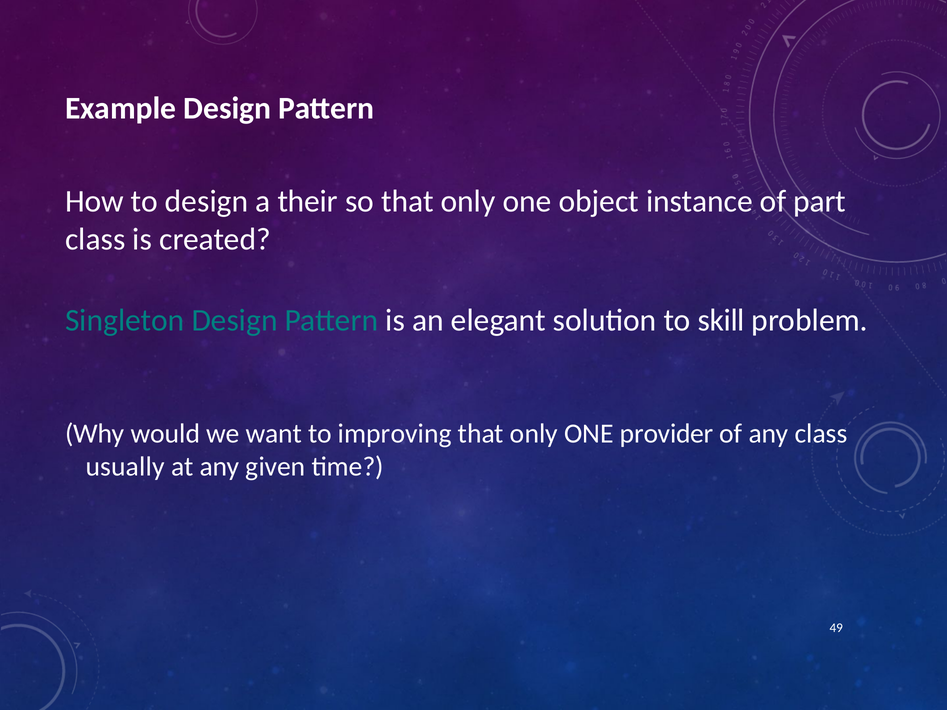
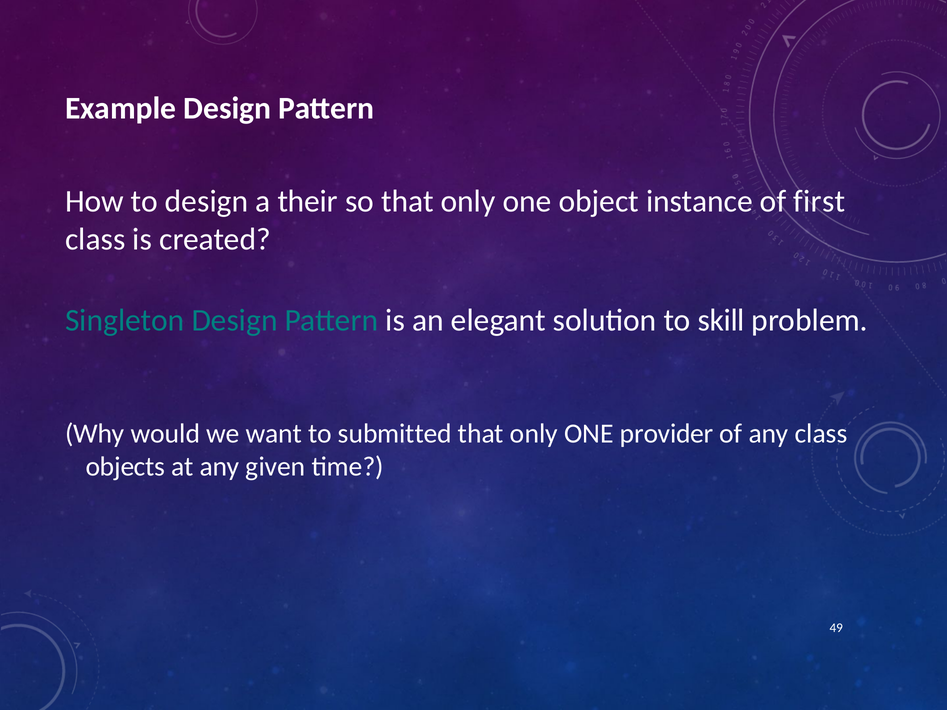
part: part -> first
improving: improving -> submitted
usually: usually -> objects
